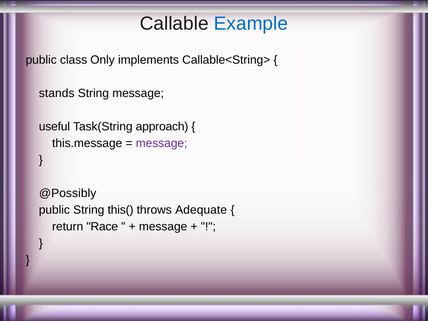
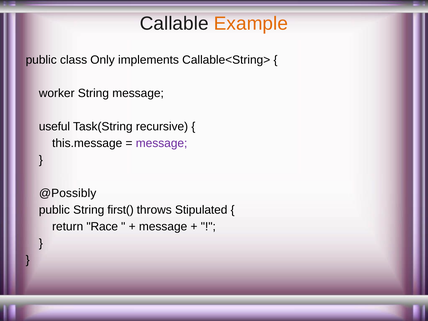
Example colour: blue -> orange
stands: stands -> worker
approach: approach -> recursive
this(: this( -> first(
Adequate: Adequate -> Stipulated
